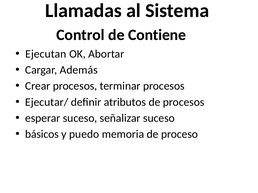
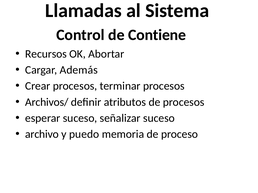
Ejecutan: Ejecutan -> Recursos
Ejecutar/: Ejecutar/ -> Archivos/
básicos: básicos -> archivo
